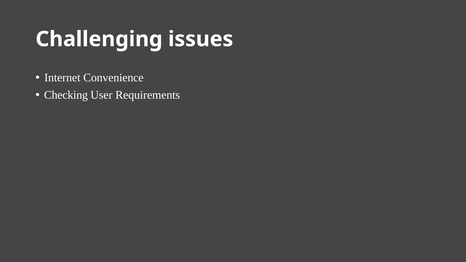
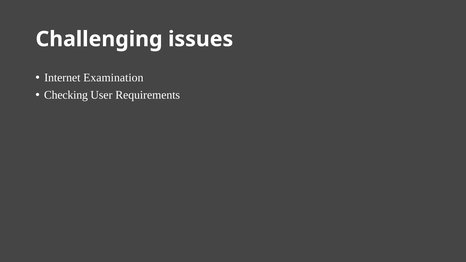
Convenience: Convenience -> Examination
